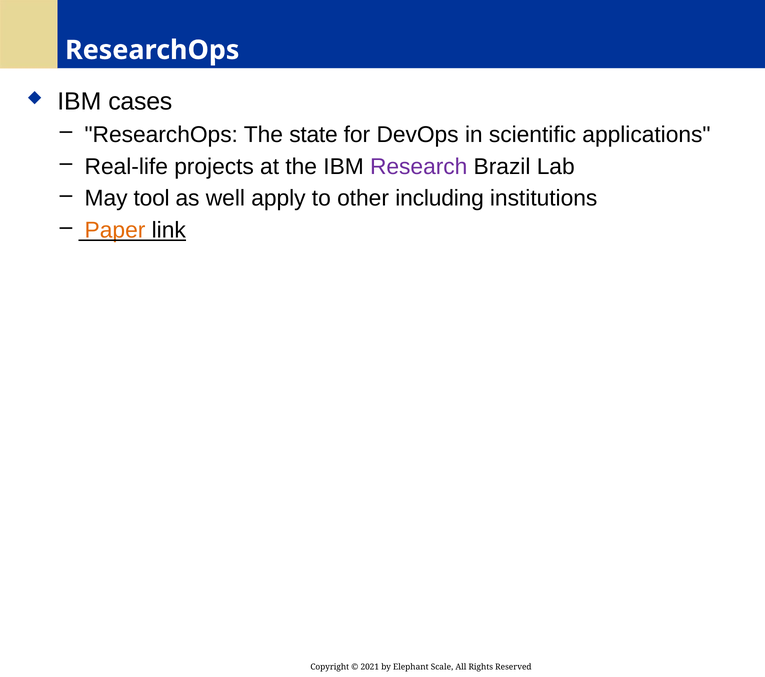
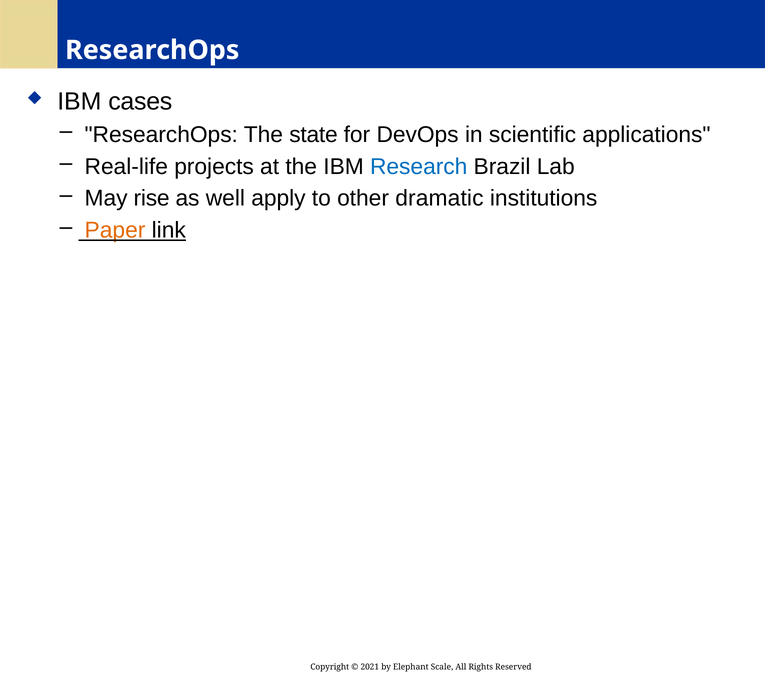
Research colour: purple -> blue
tool: tool -> rise
including: including -> dramatic
